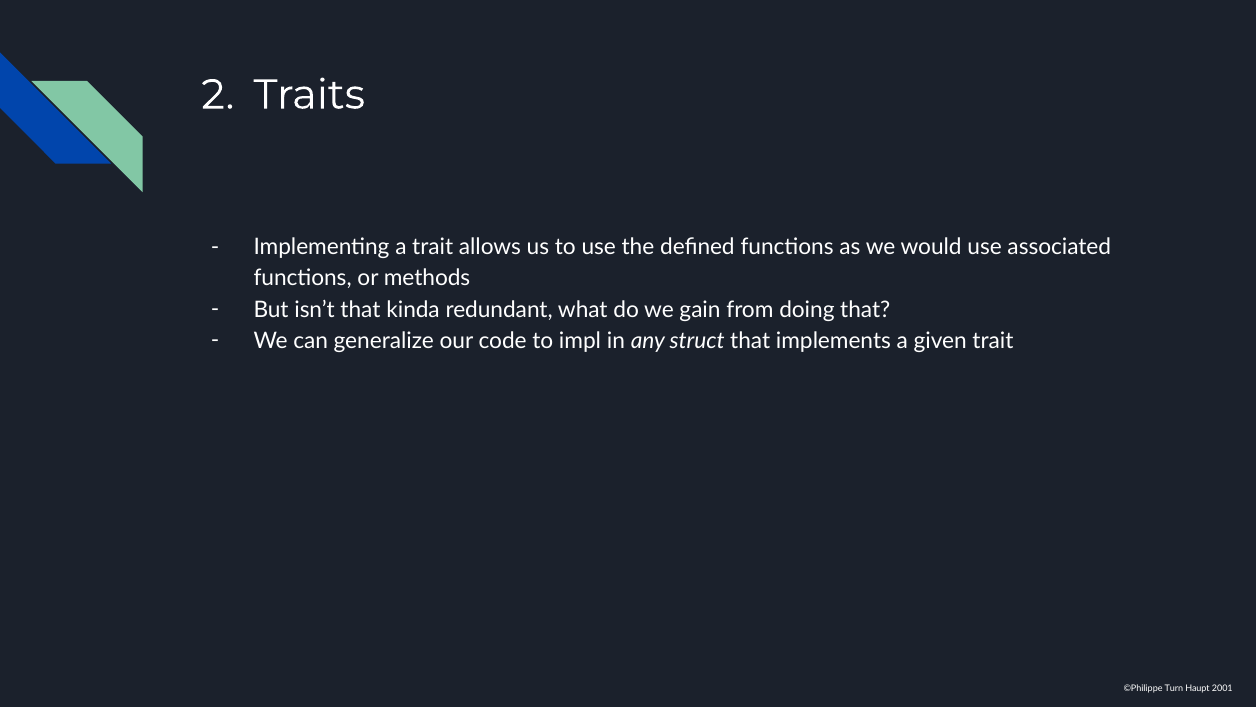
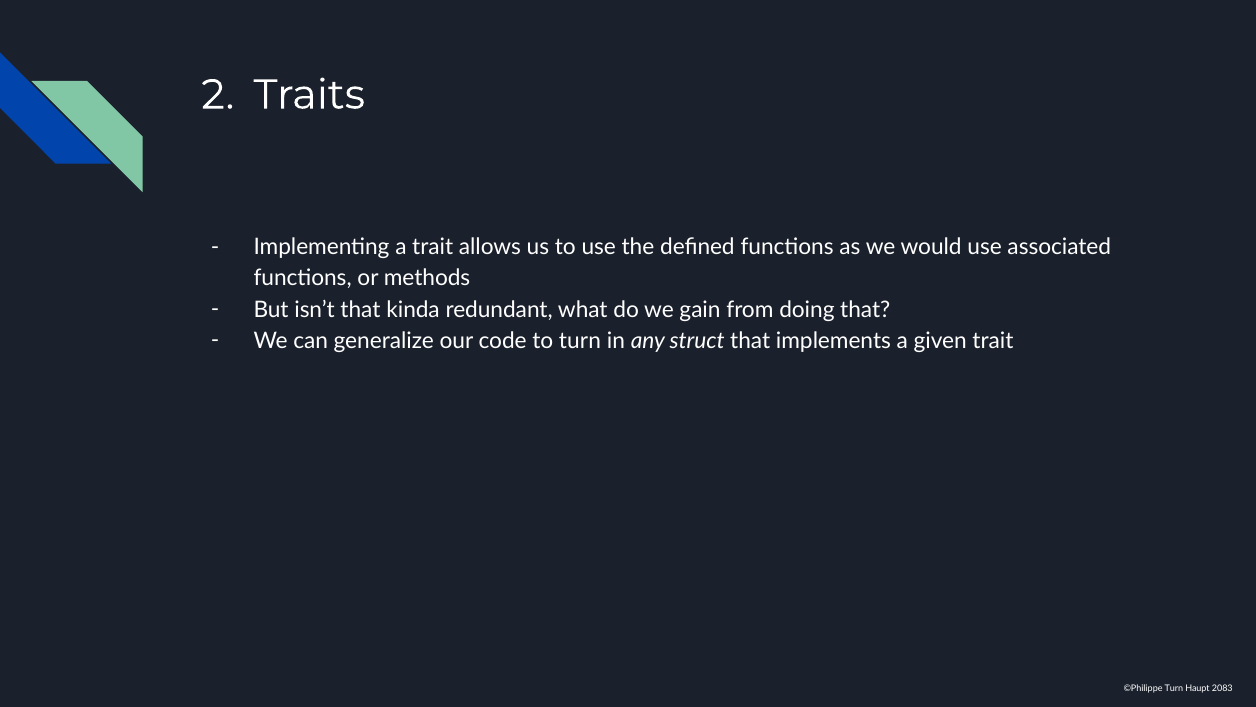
to impl: impl -> turn
2001: 2001 -> 2083
